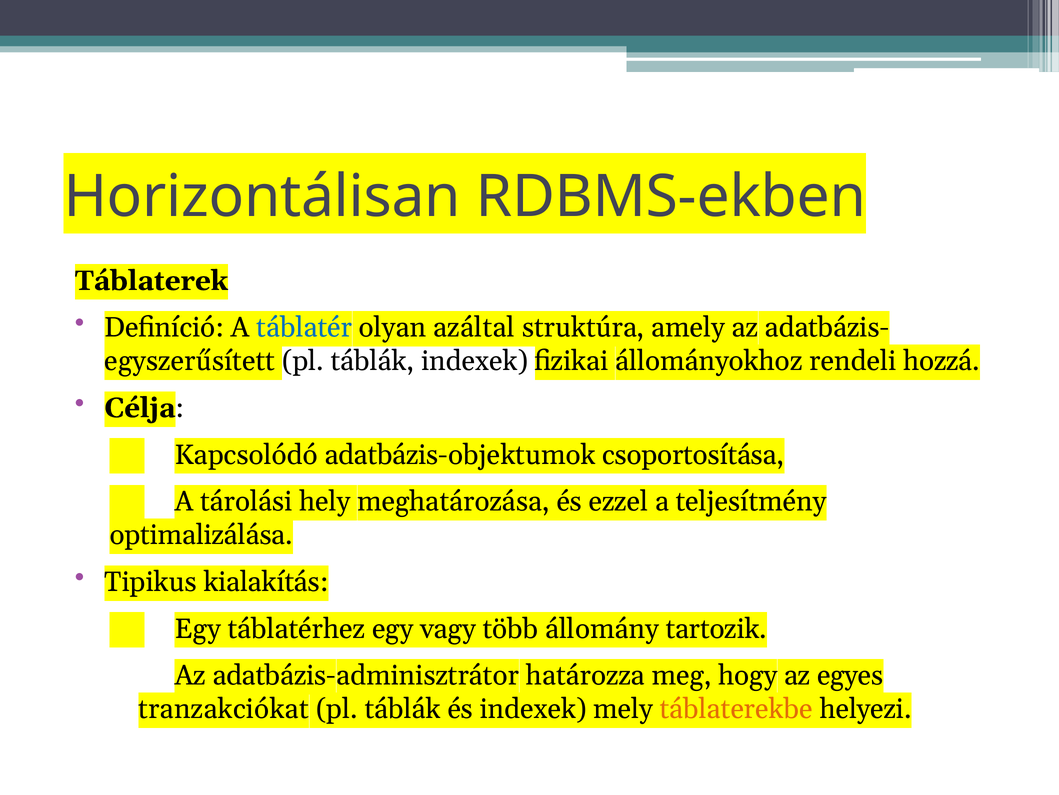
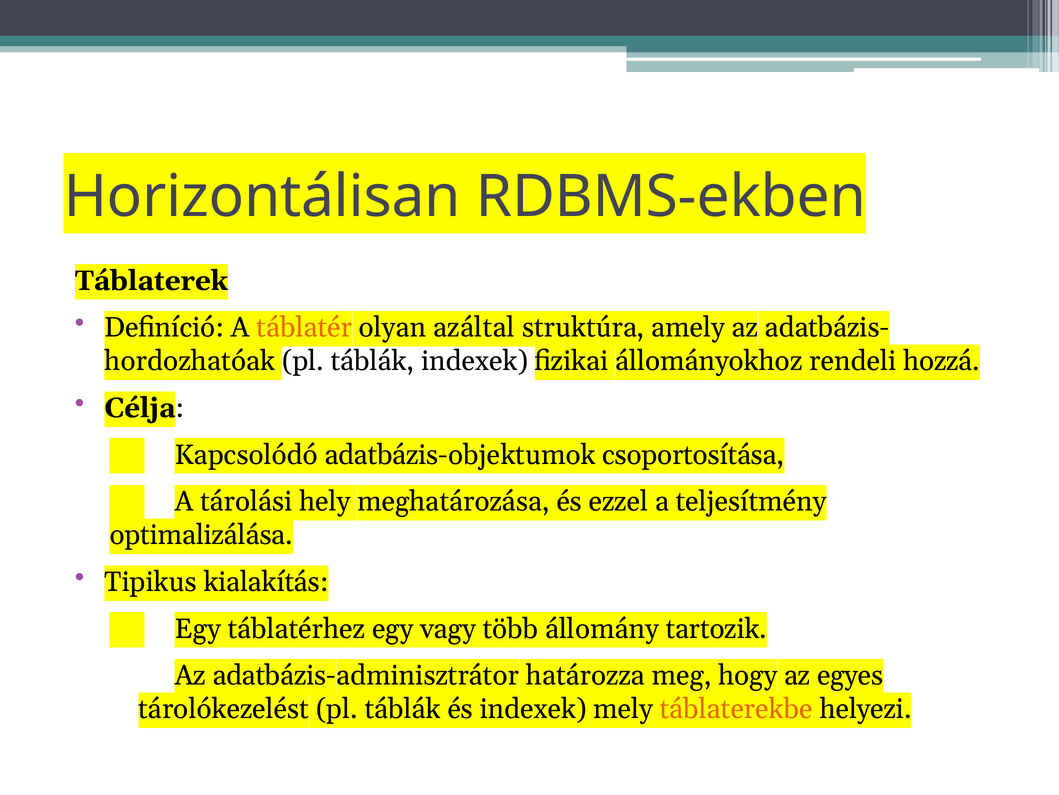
táblatér colour: blue -> orange
egyszerűsített: egyszerűsített -> hordozhatóak
tranzakciókat: tranzakciókat -> tárolókezelést
